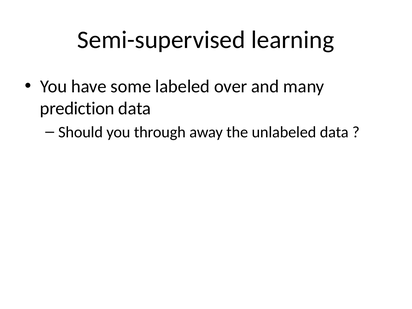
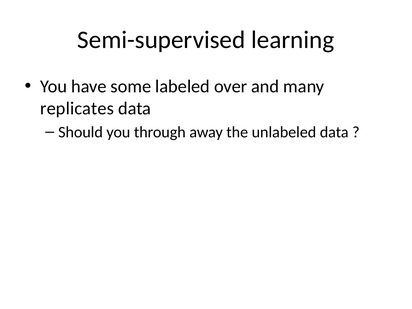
prediction: prediction -> replicates
